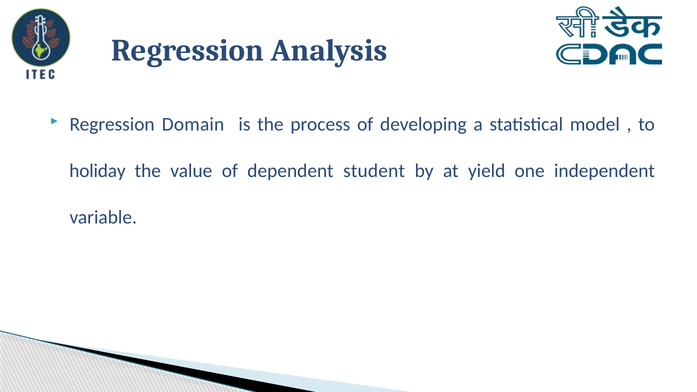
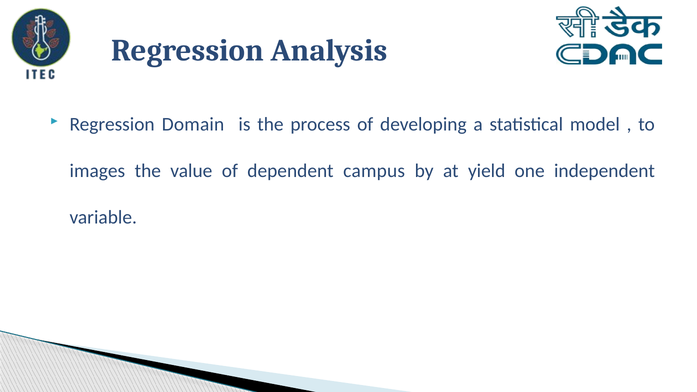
holiday: holiday -> images
student: student -> campus
